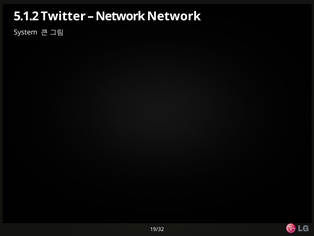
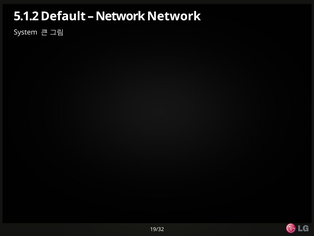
Twitter: Twitter -> Default
